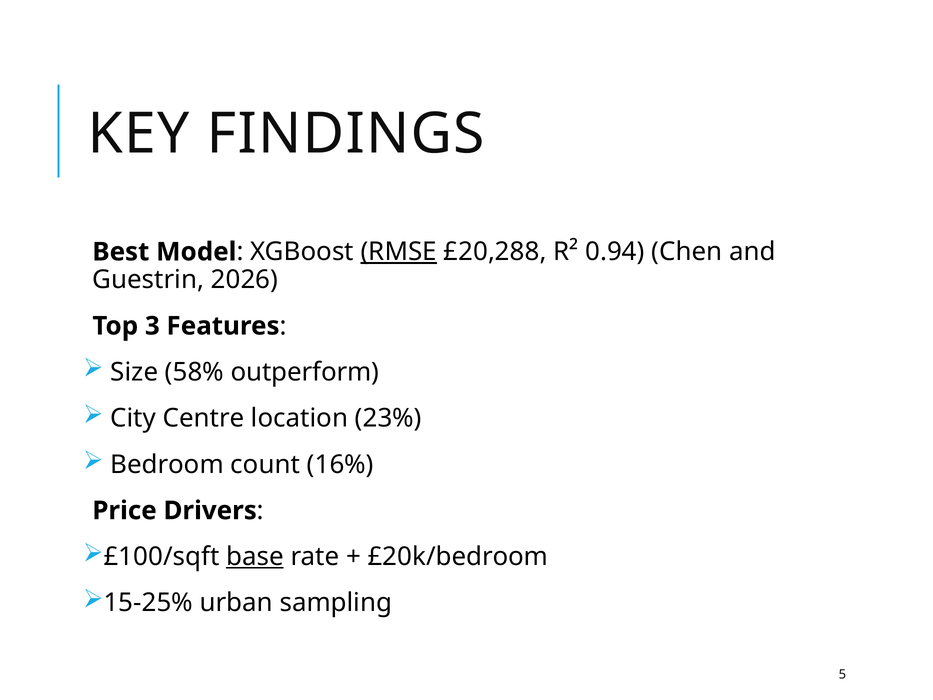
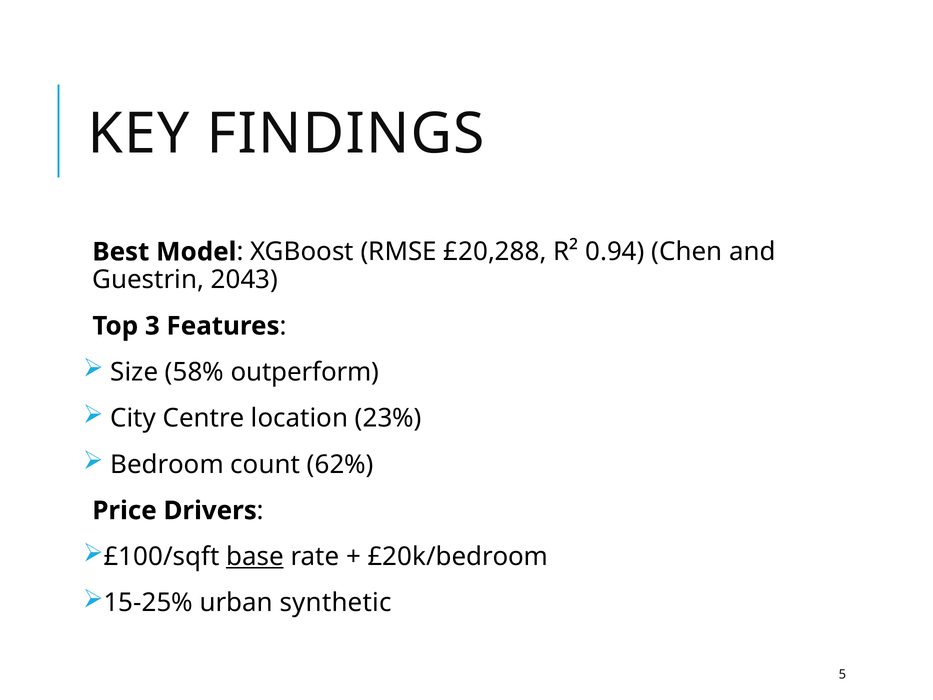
RMSE underline: present -> none
2026: 2026 -> 2043
16%: 16% -> 62%
sampling: sampling -> synthetic
